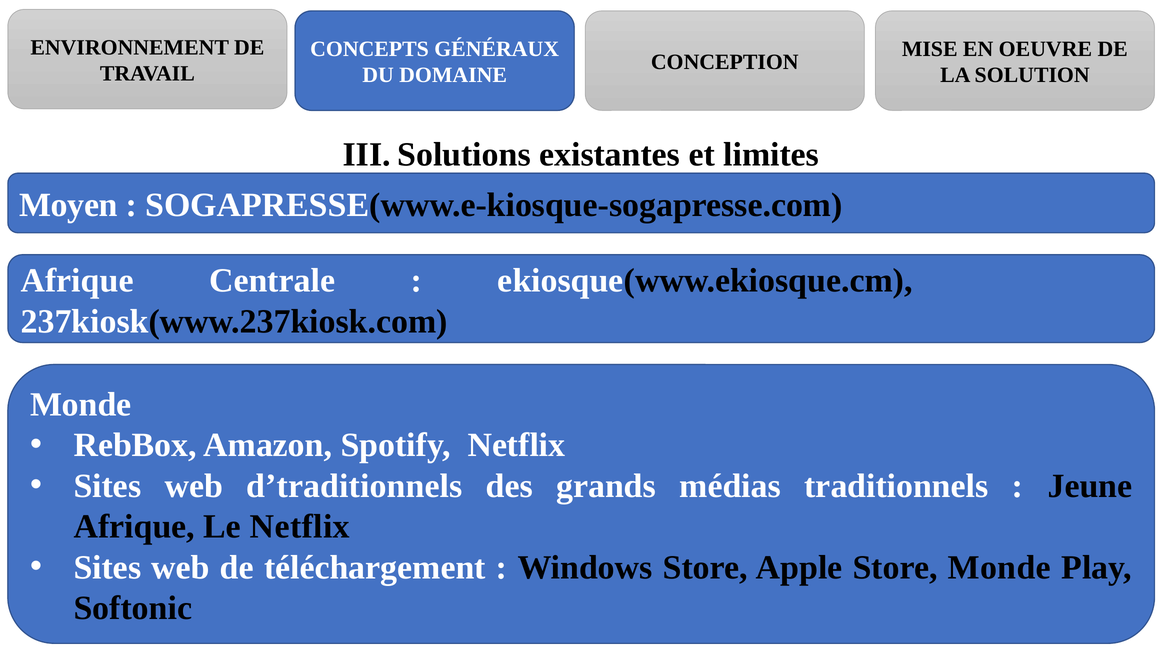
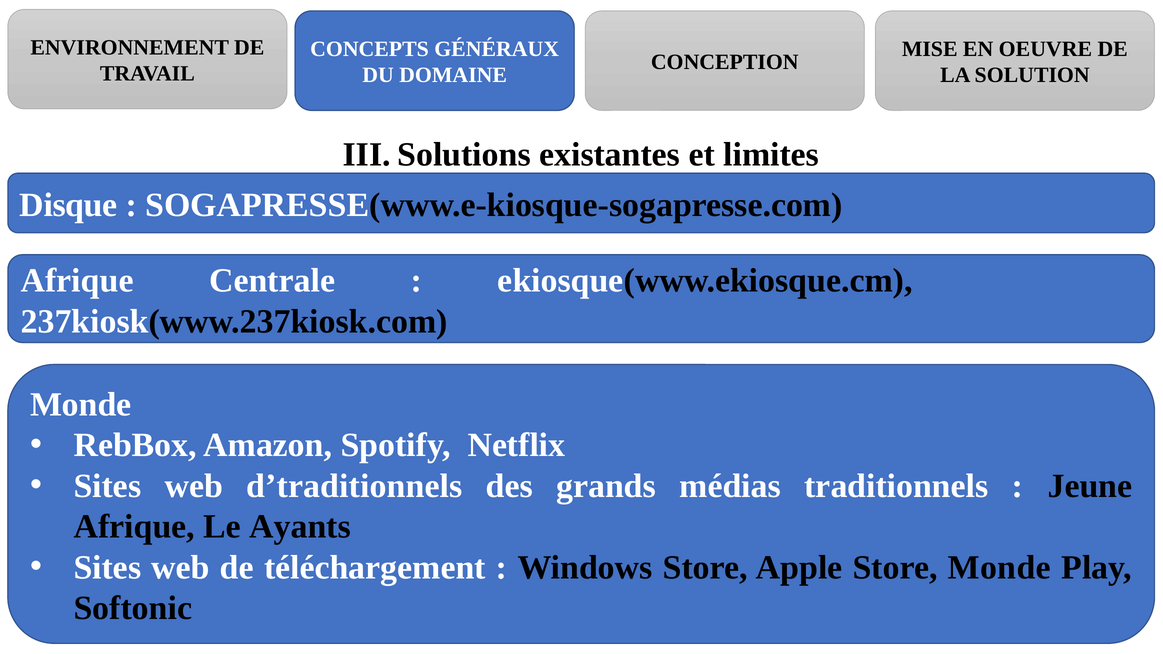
Moyen: Moyen -> Disque
Le Netflix: Netflix -> Ayants
